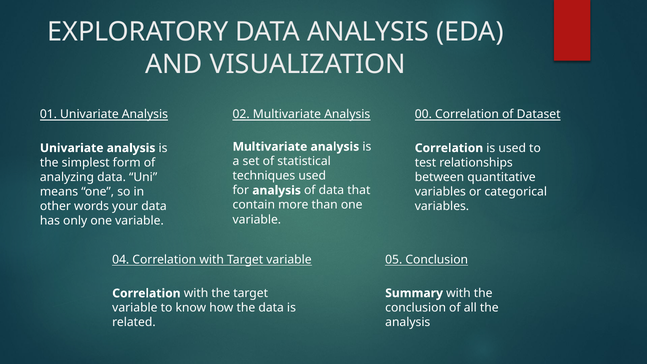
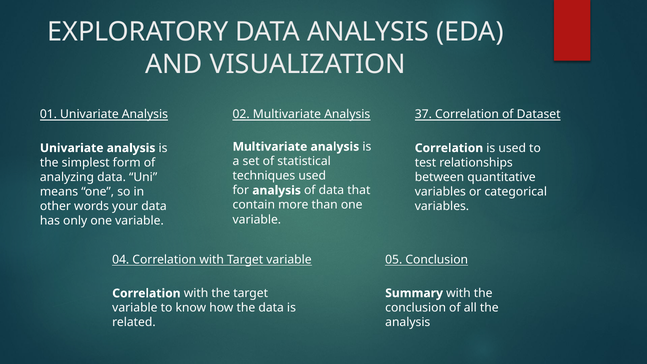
00: 00 -> 37
